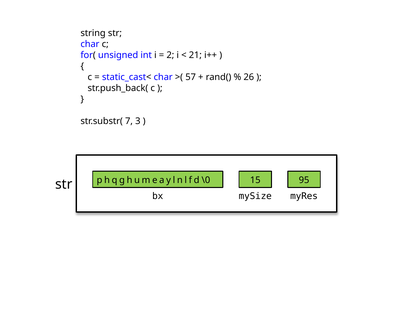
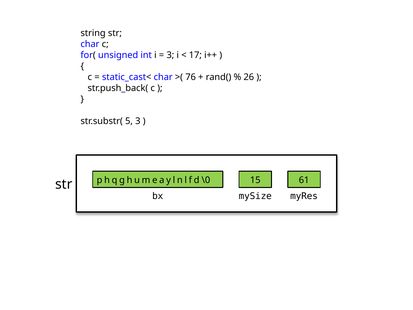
2 at (170, 55): 2 -> 3
21: 21 -> 17
57: 57 -> 76
7: 7 -> 5
95: 95 -> 61
